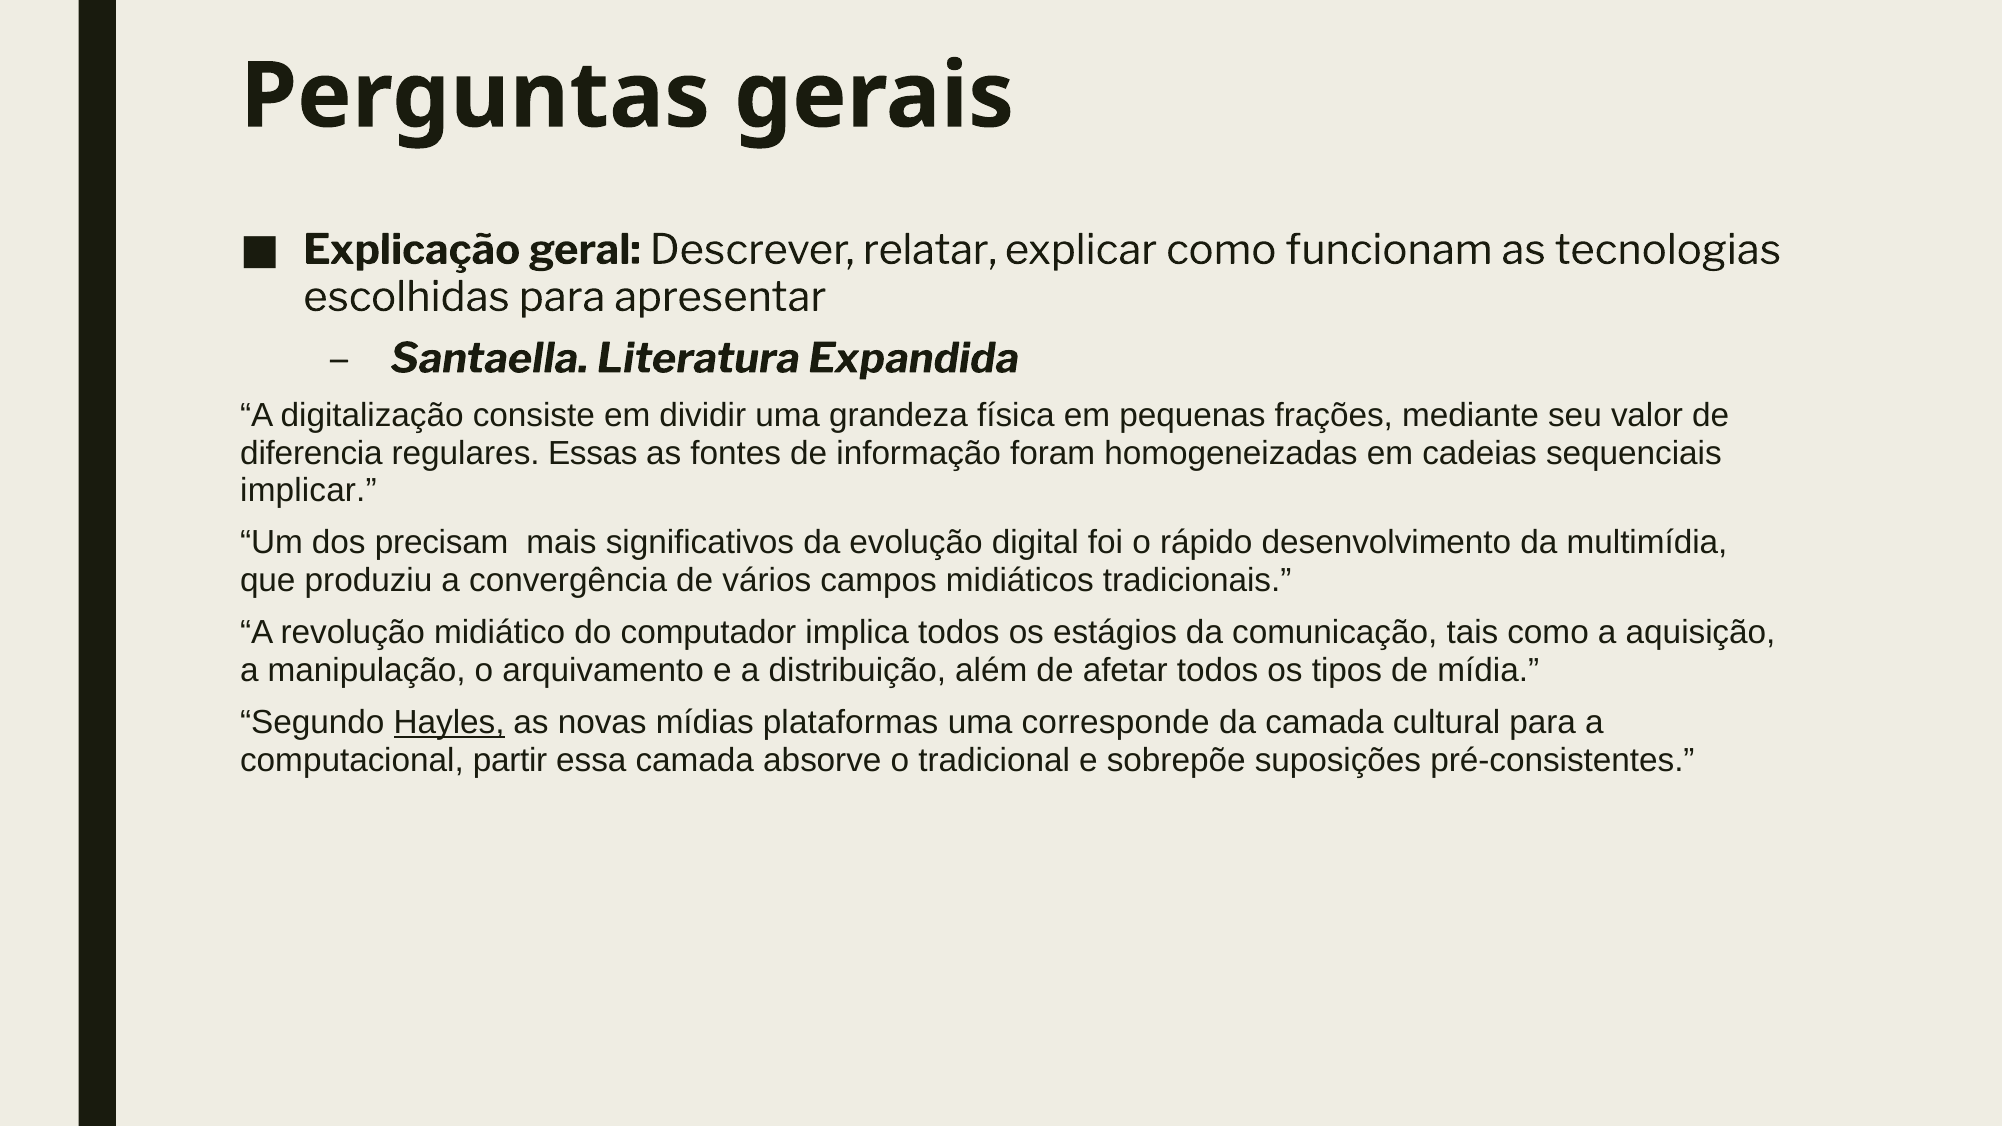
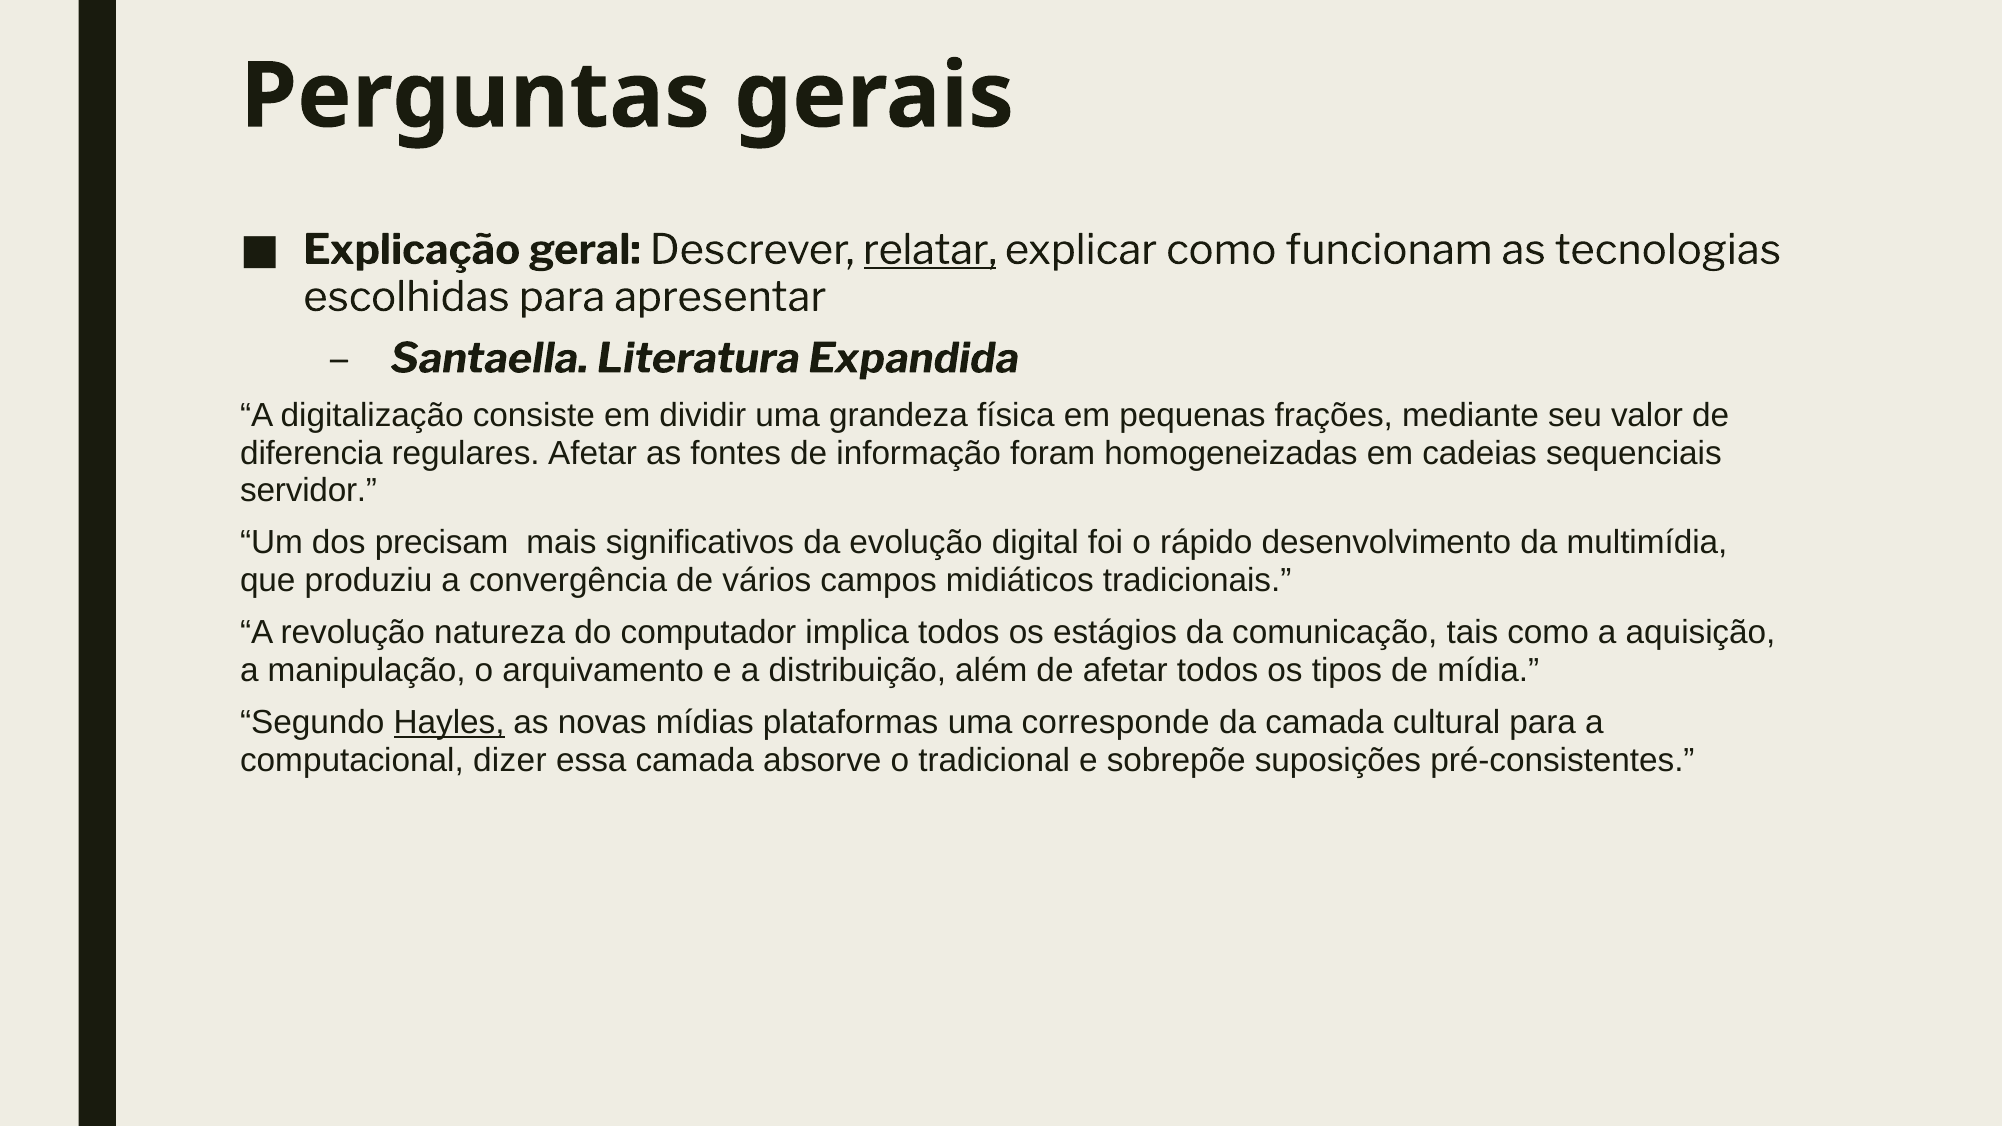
relatar underline: none -> present
regulares Essas: Essas -> Afetar
implicar: implicar -> servidor
midiático: midiático -> natureza
partir: partir -> dizer
